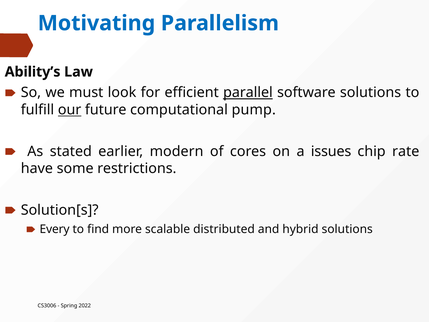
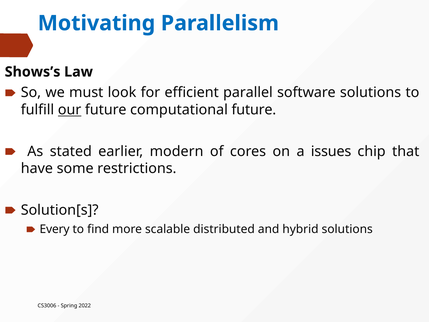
Ability’s: Ability’s -> Shows’s
parallel underline: present -> none
computational pump: pump -> future
rate: rate -> that
